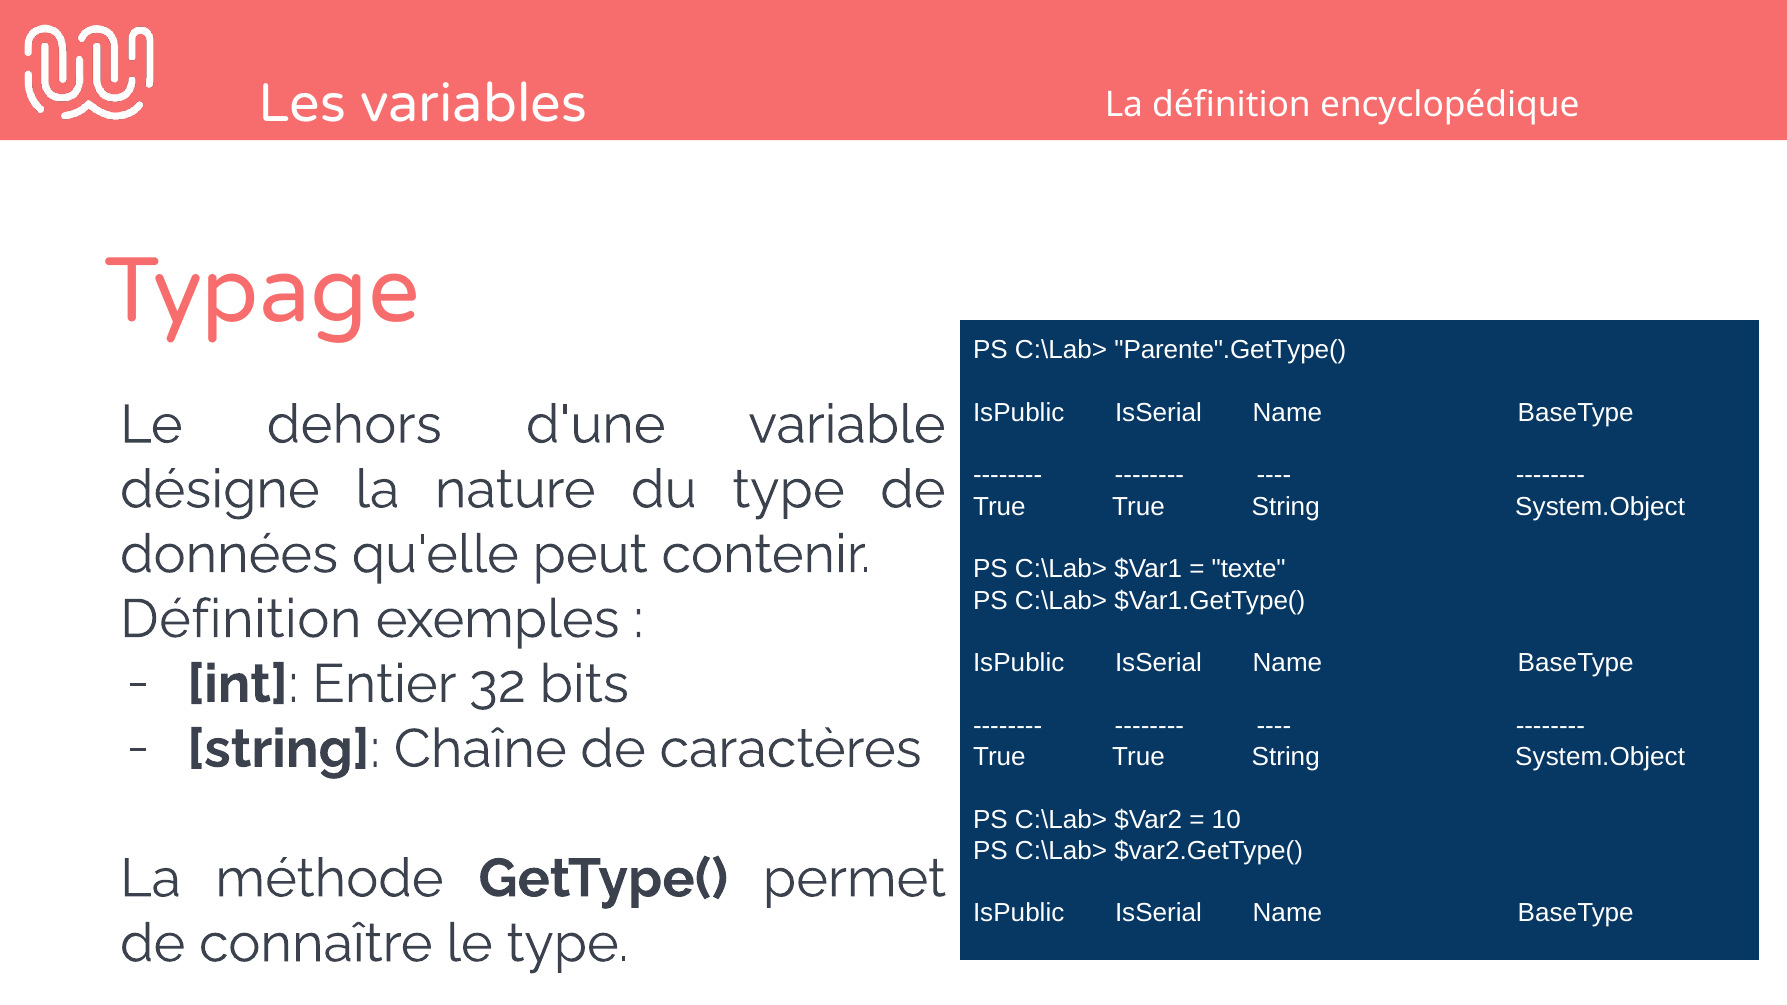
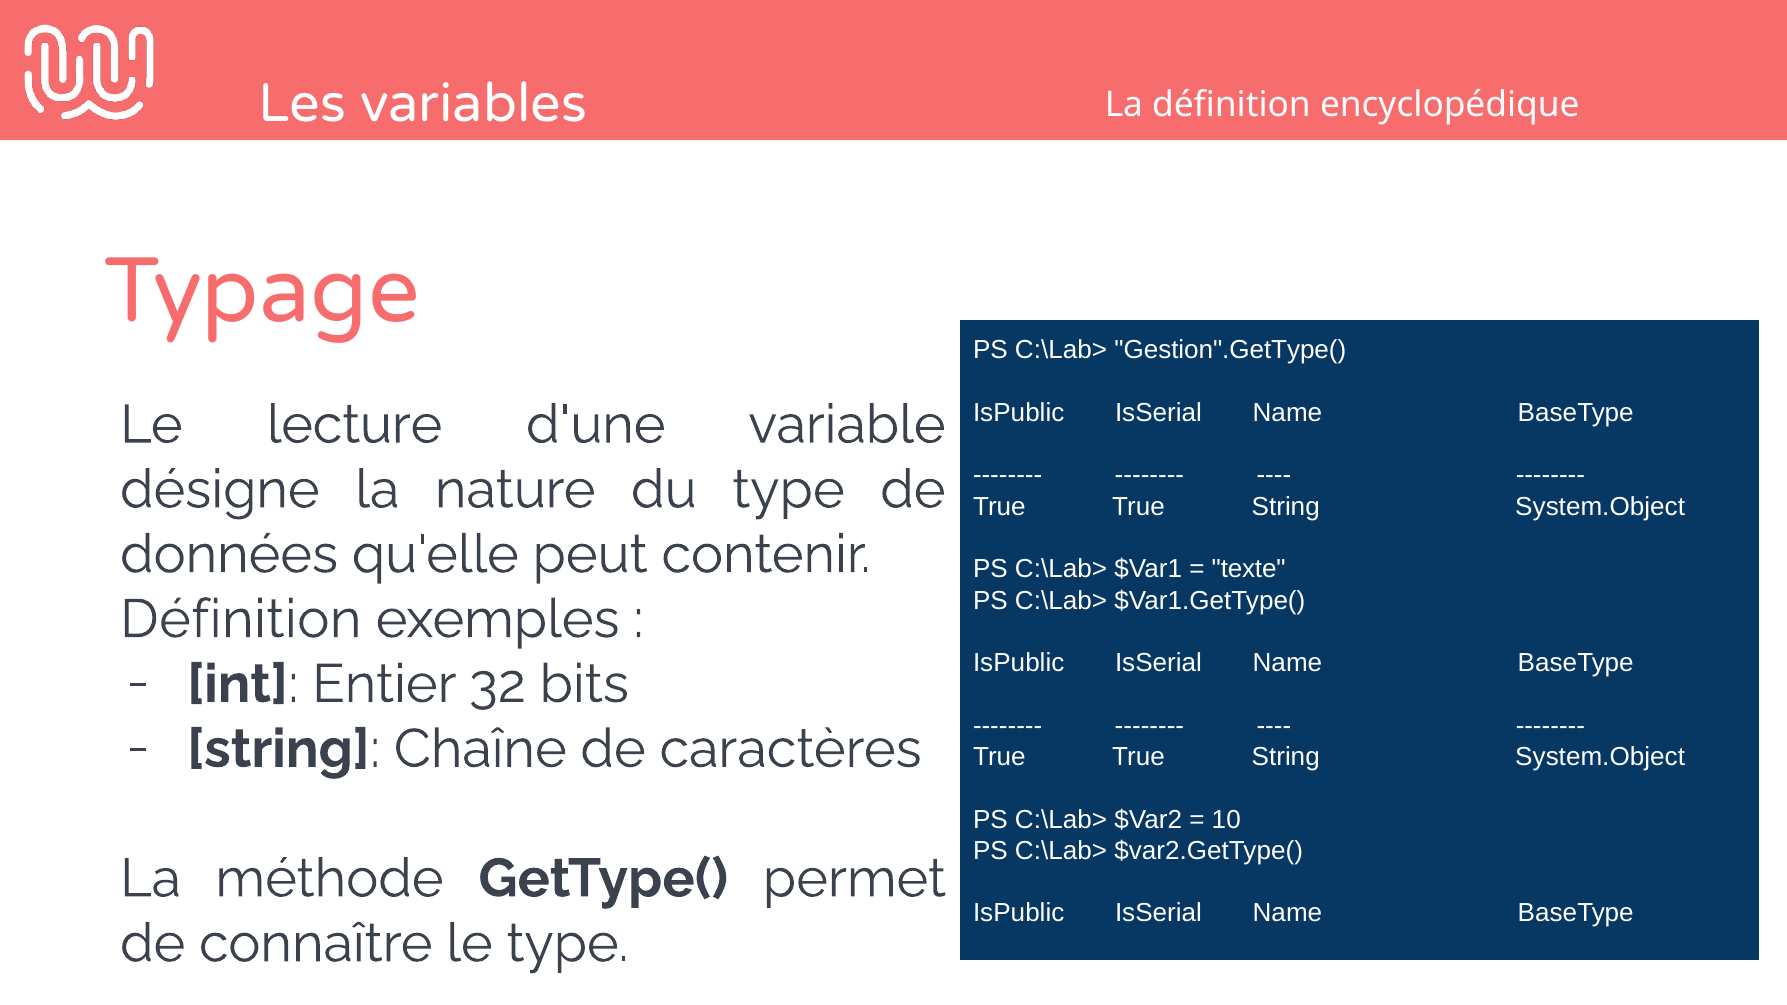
Parente".GetType(: Parente".GetType( -> Gestion".GetType(
dehors: dehors -> lecture
